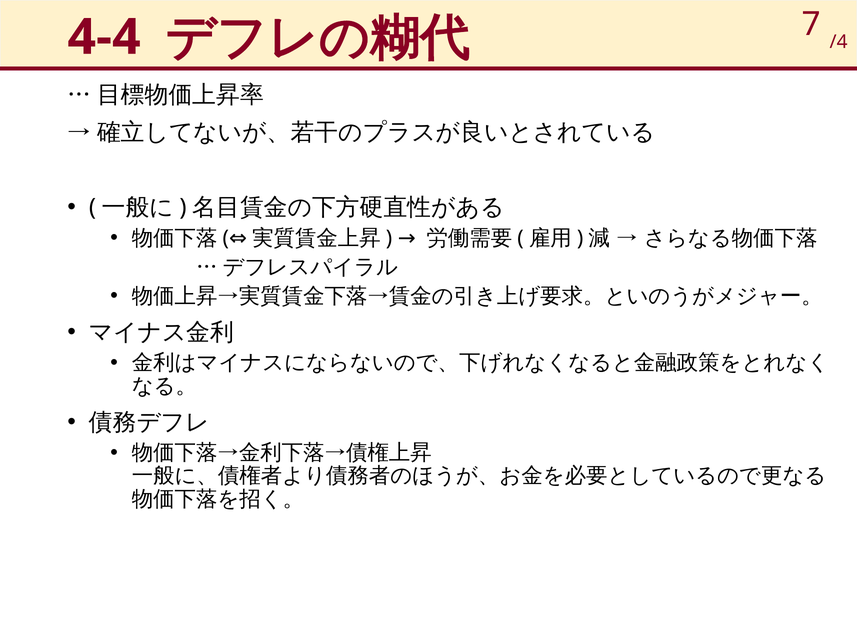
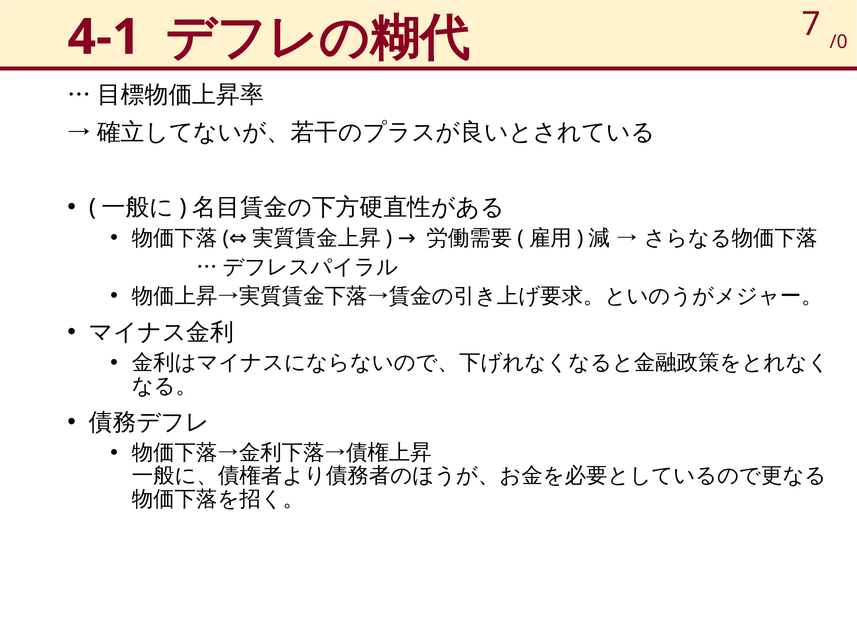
/4: /4 -> /0
4-4: 4-4 -> 4-1
